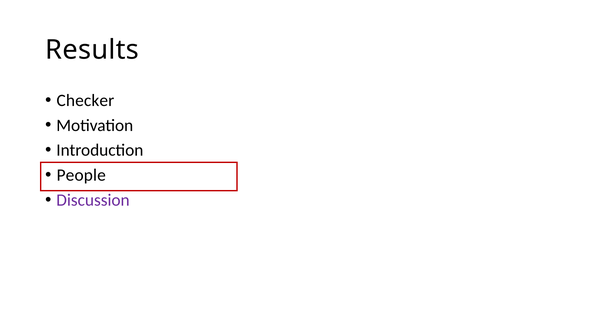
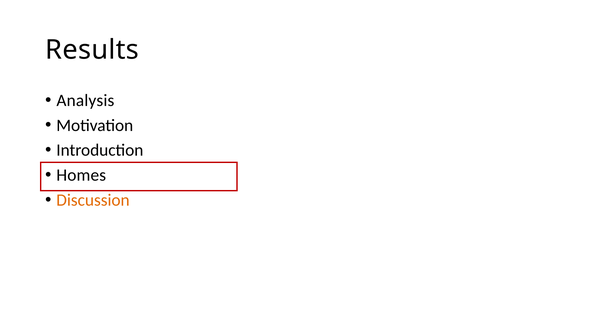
Checker: Checker -> Analysis
People: People -> Homes
Discussion colour: purple -> orange
